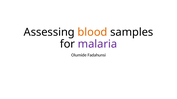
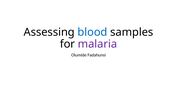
blood colour: orange -> blue
